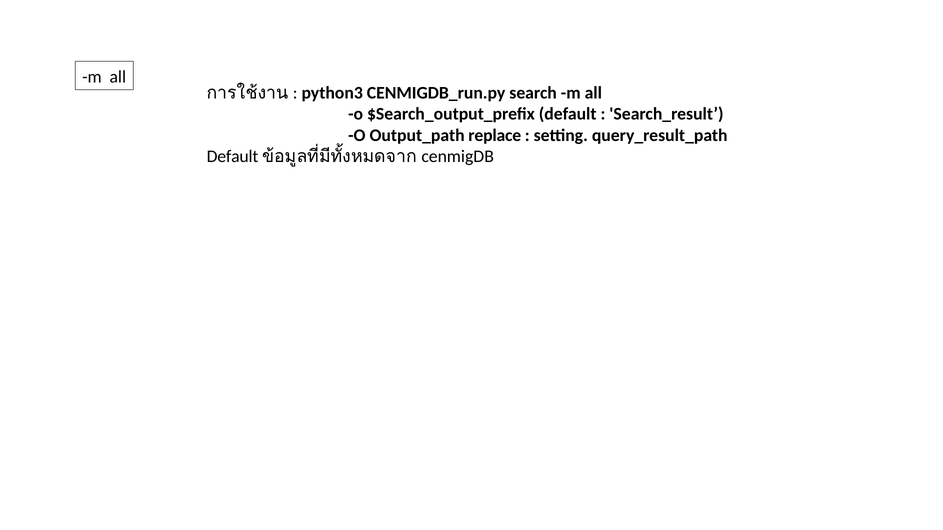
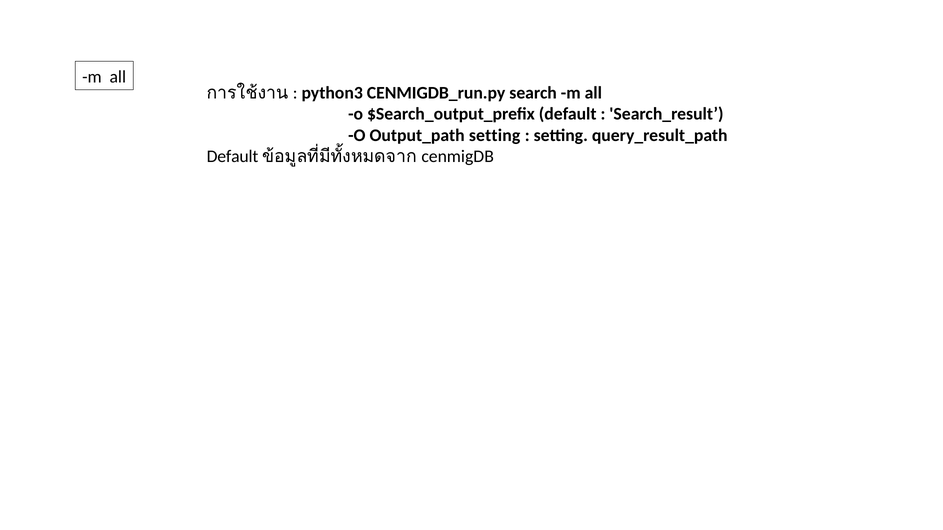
Output_path replace: replace -> setting
